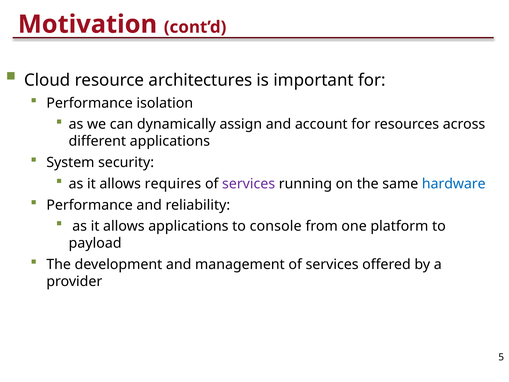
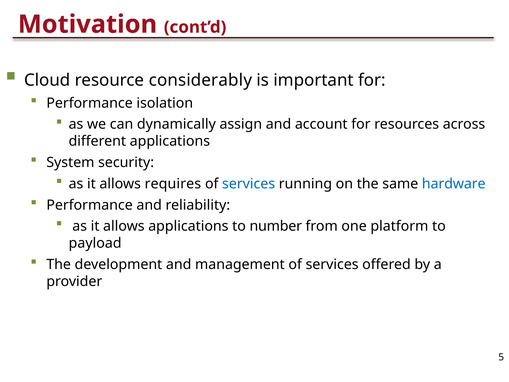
architectures: architectures -> considerably
services at (249, 184) colour: purple -> blue
console: console -> number
